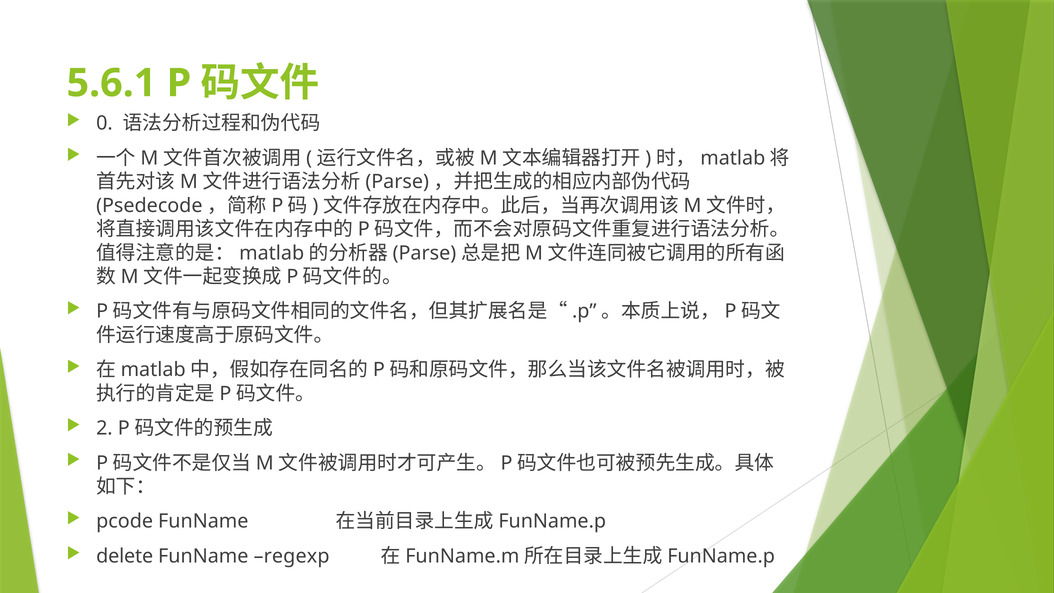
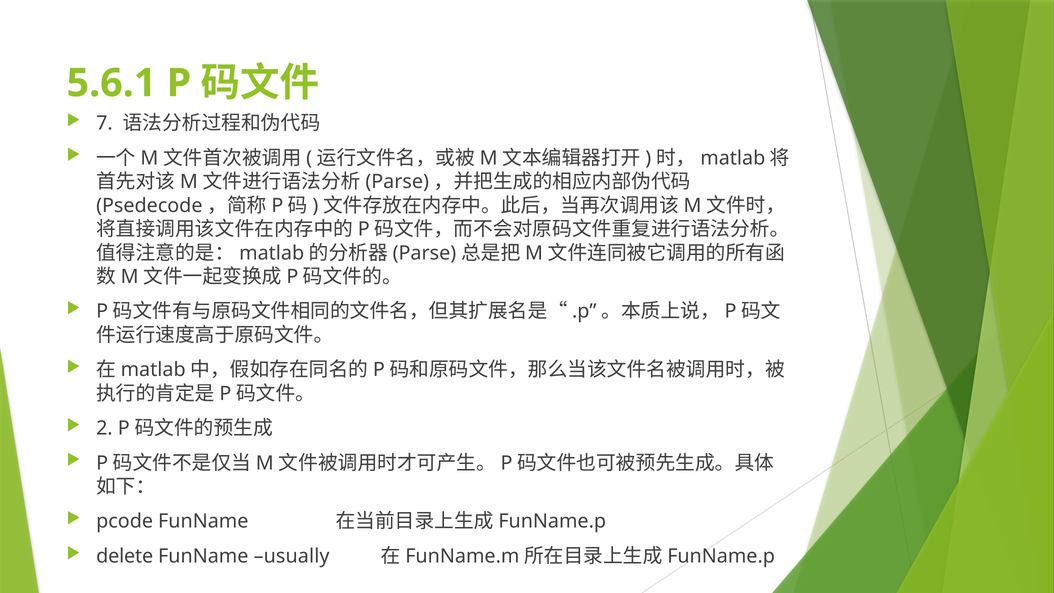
0: 0 -> 7
regexp: regexp -> usually
